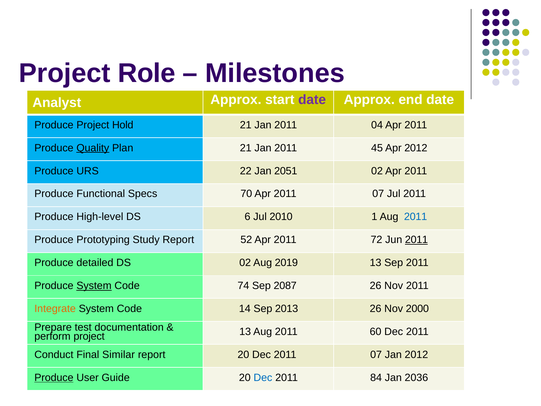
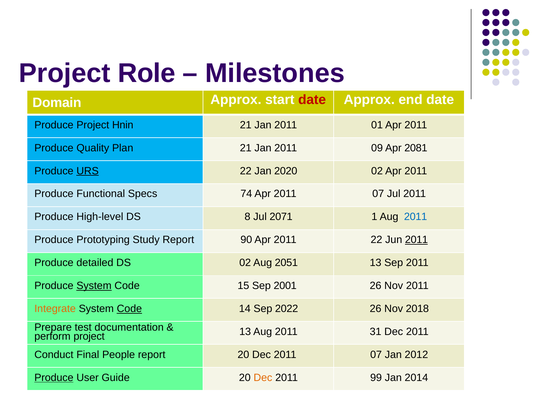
Analyst: Analyst -> Domain
date at (312, 100) colour: purple -> red
Hold: Hold -> Hnin
04: 04 -> 01
Quality underline: present -> none
45: 45 -> 09
Apr 2012: 2012 -> 2081
URS underline: none -> present
2051: 2051 -> 2020
70: 70 -> 74
6: 6 -> 8
2010: 2010 -> 2071
52: 52 -> 90
2011 72: 72 -> 22
2019: 2019 -> 2051
74: 74 -> 15
2087: 2087 -> 2001
Code at (129, 309) underline: none -> present
2013: 2013 -> 2022
2000: 2000 -> 2018
60: 60 -> 31
Similar: Similar -> People
Dec at (263, 377) colour: blue -> orange
84: 84 -> 99
2036: 2036 -> 2014
